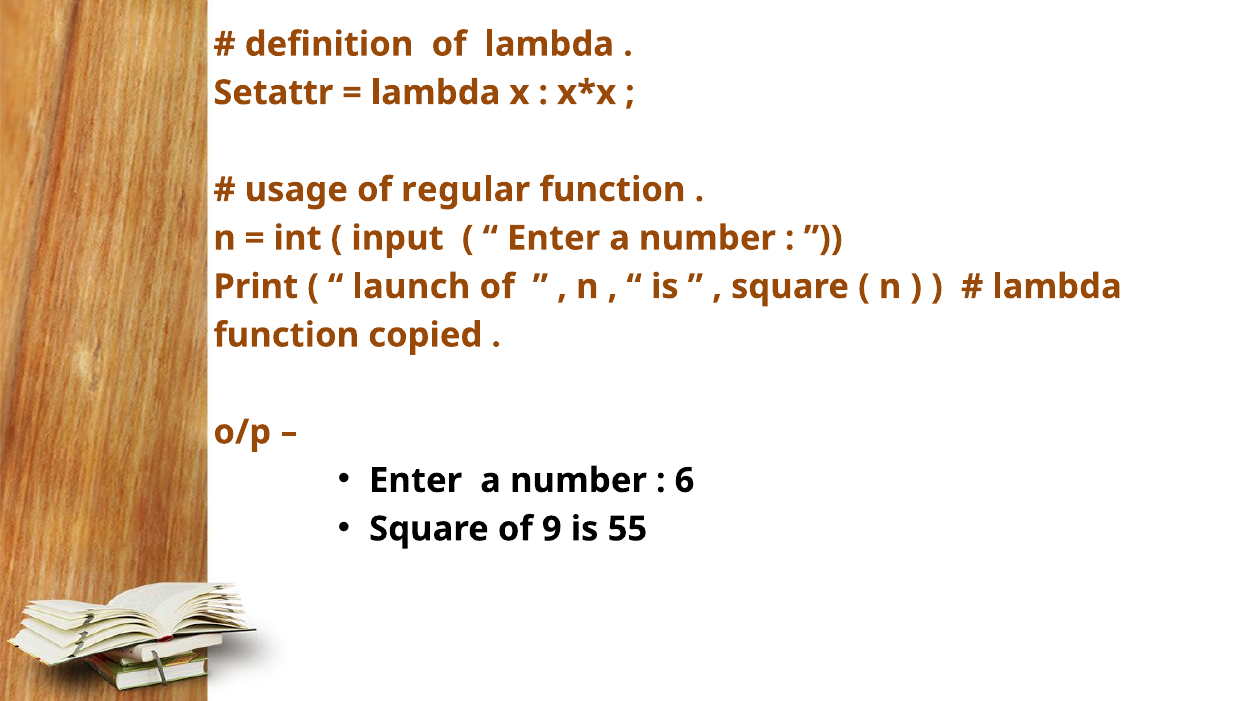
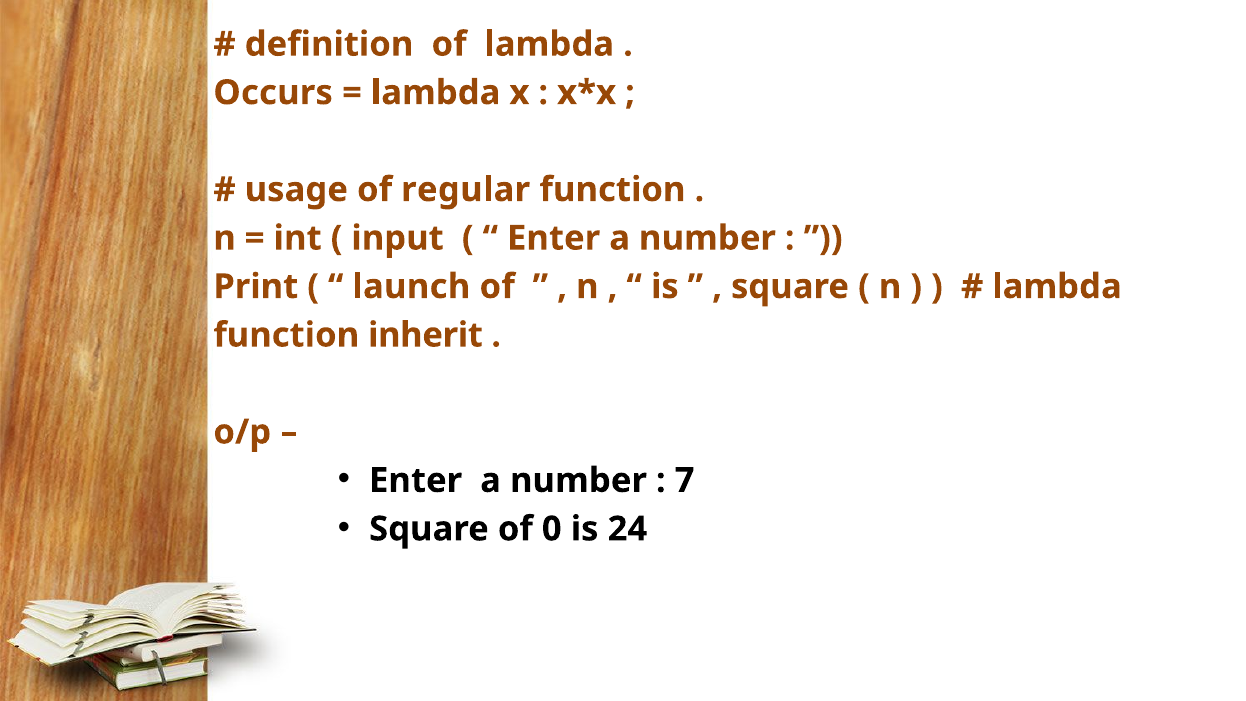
Setattr: Setattr -> Occurs
copied: copied -> inherit
6: 6 -> 7
9: 9 -> 0
55: 55 -> 24
